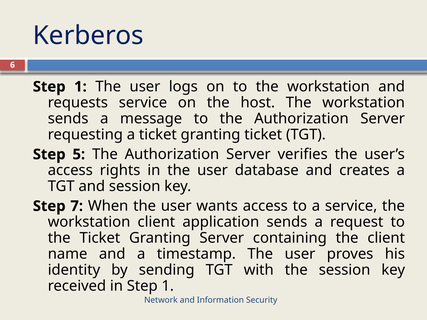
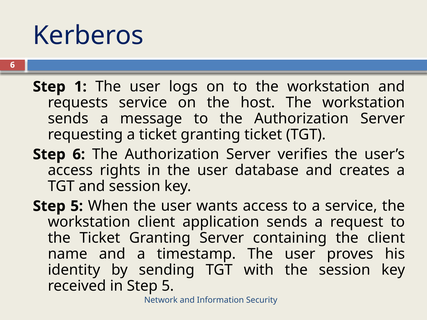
Step 5: 5 -> 6
7 at (77, 206): 7 -> 5
in Step 1: 1 -> 5
